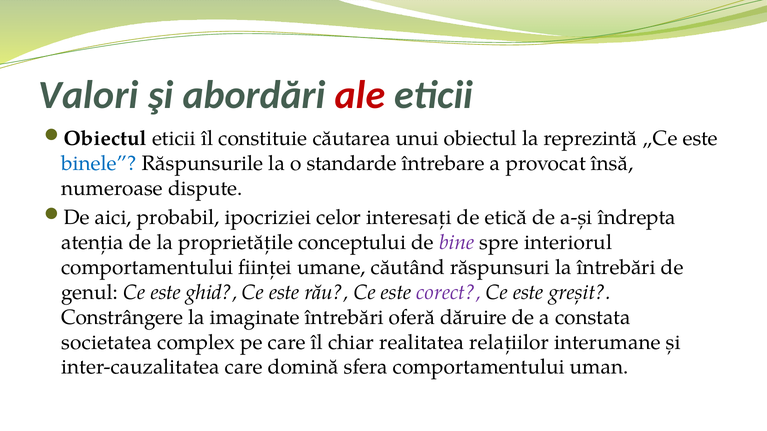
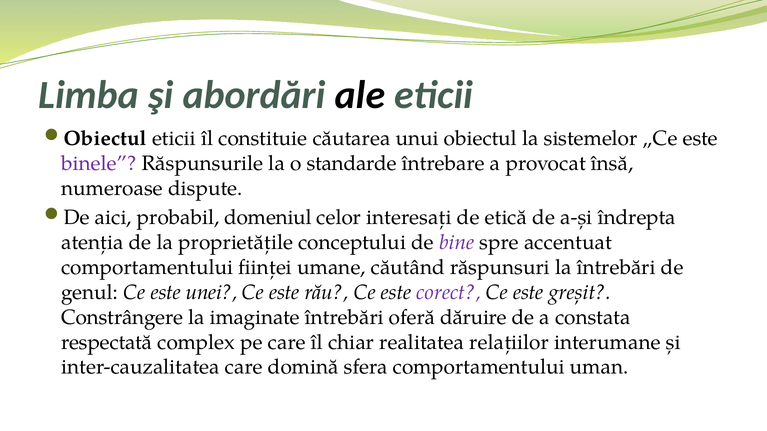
Valori: Valori -> Limba
ale colour: red -> black
reprezintă: reprezintă -> sistemelor
binele colour: blue -> purple
ipocriziei: ipocriziei -> domeniul
interiorul: interiorul -> accentuat
ghid: ghid -> unei
societatea: societatea -> respectată
